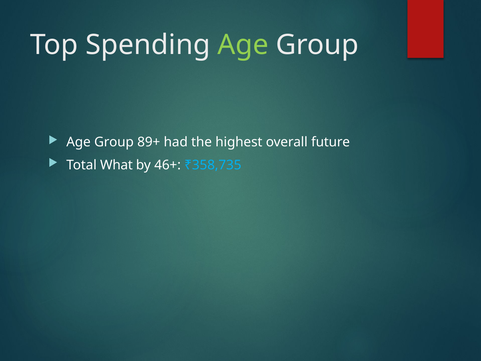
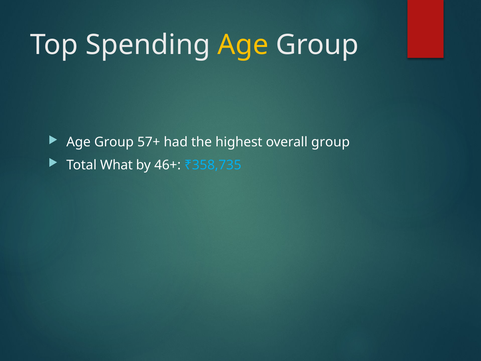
Age at (243, 45) colour: light green -> yellow
89+: 89+ -> 57+
overall future: future -> group
